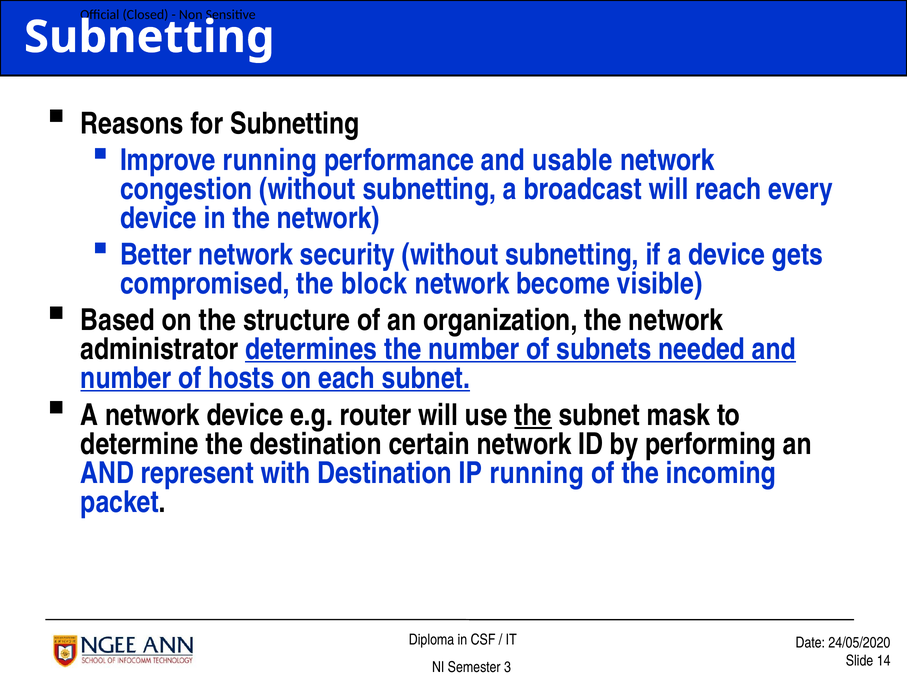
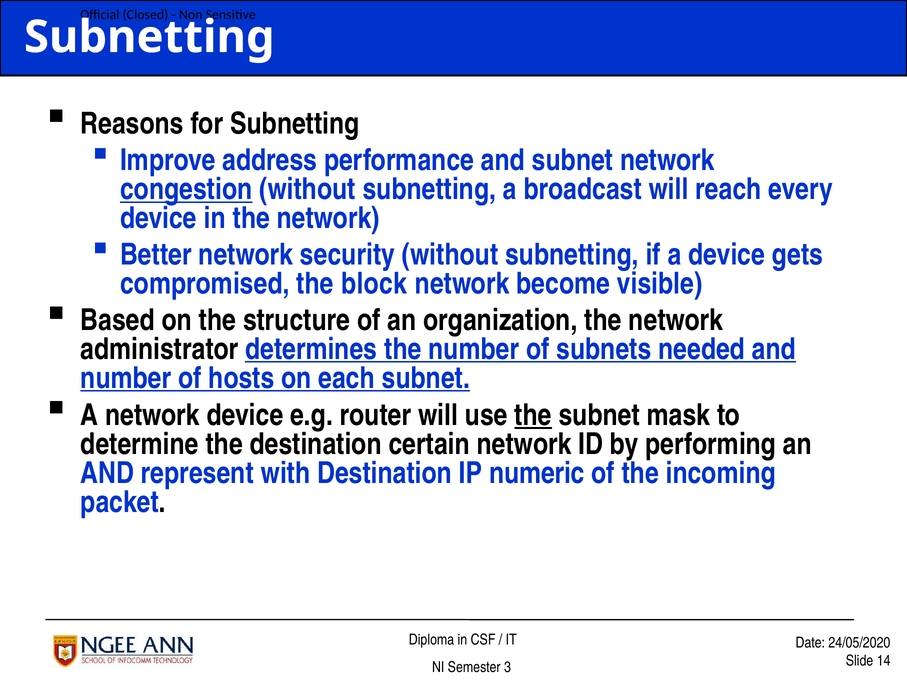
Improve running: running -> address
and usable: usable -> subnet
congestion underline: none -> present
IP running: running -> numeric
